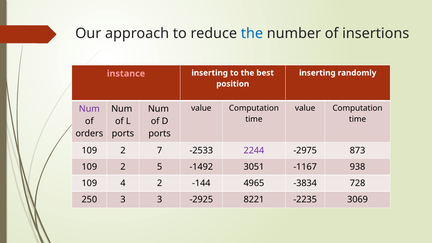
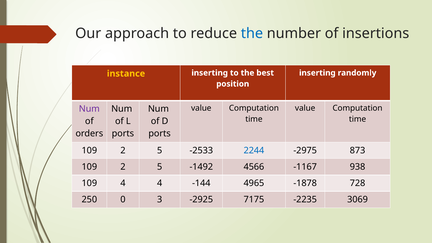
instance colour: pink -> yellow
7 at (160, 151): 7 -> 5
2244 colour: purple -> blue
3051: 3051 -> 4566
4 2: 2 -> 4
-3834: -3834 -> -1878
250 3: 3 -> 0
8221: 8221 -> 7175
